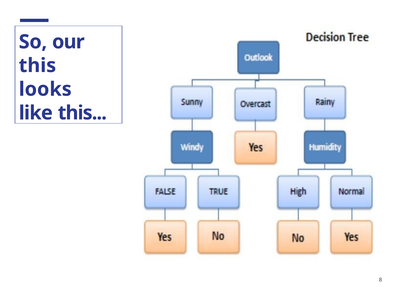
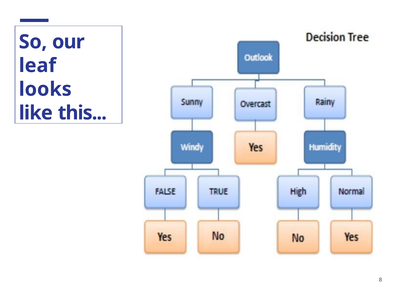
this at (37, 65): this -> leaf
